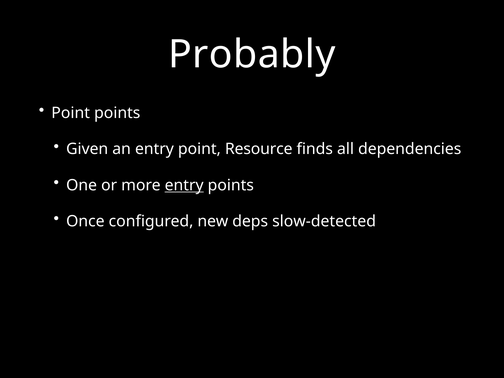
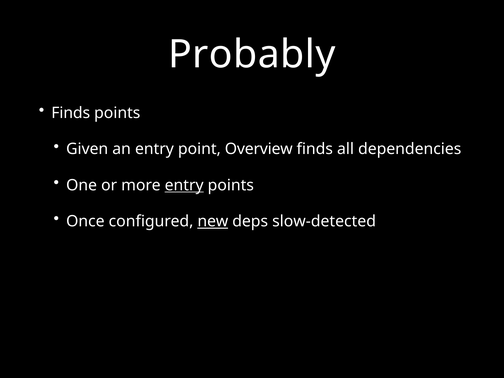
Point at (71, 113): Point -> Finds
Resource: Resource -> Overview
new underline: none -> present
